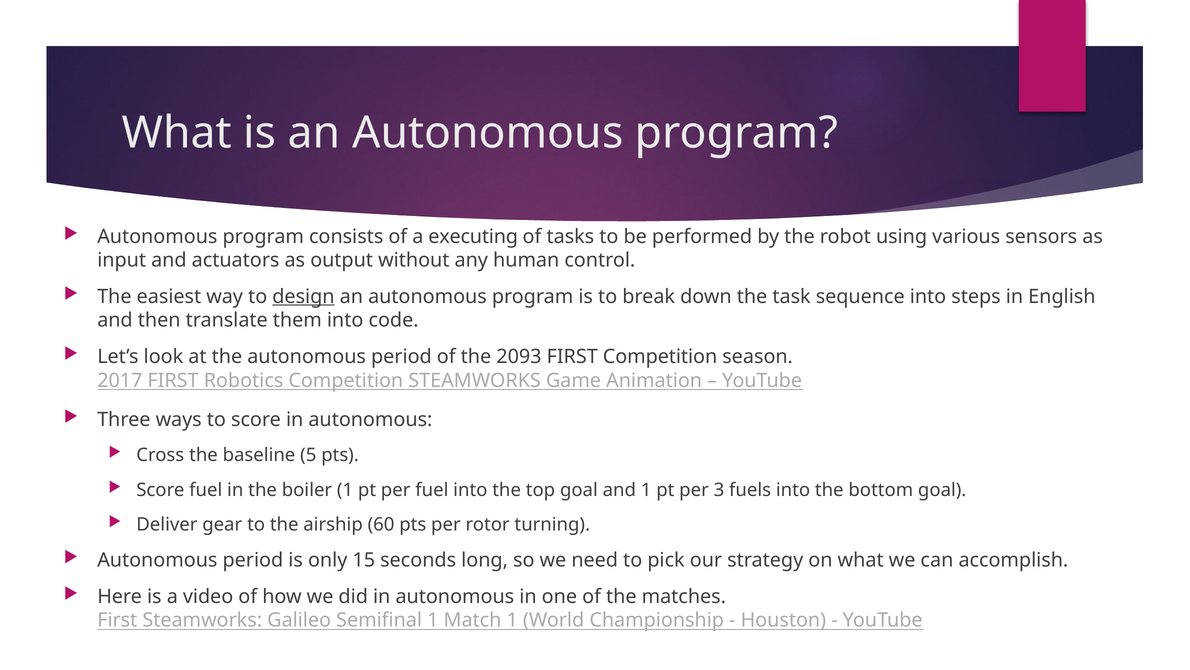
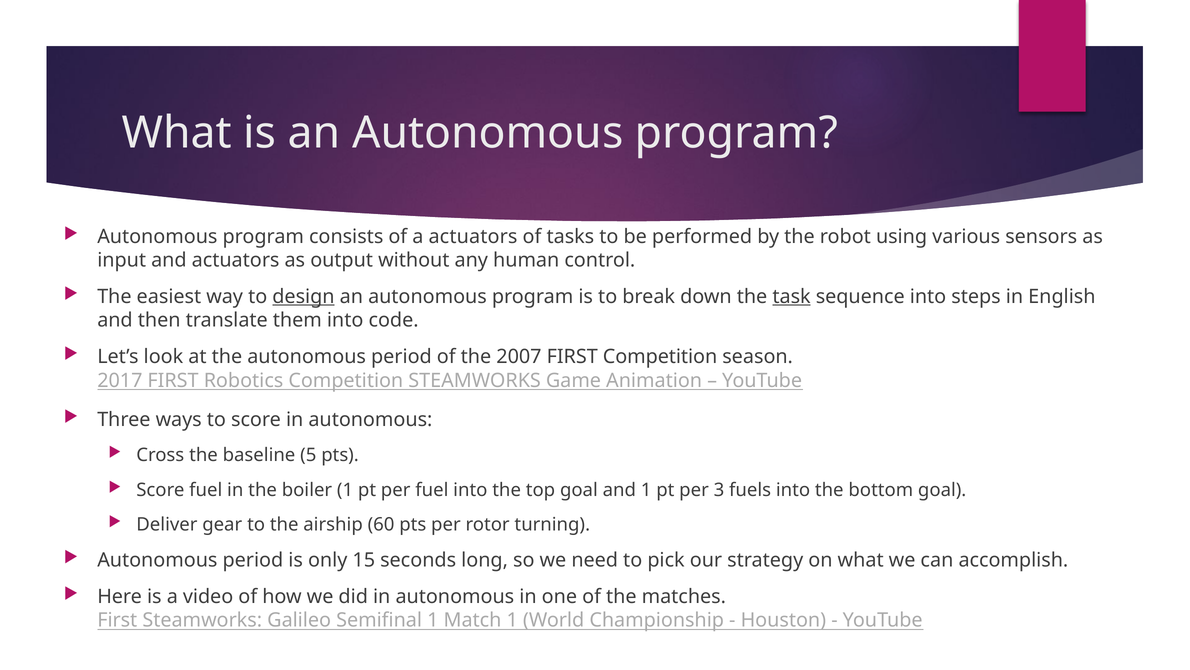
a executing: executing -> actuators
task underline: none -> present
2093: 2093 -> 2007
